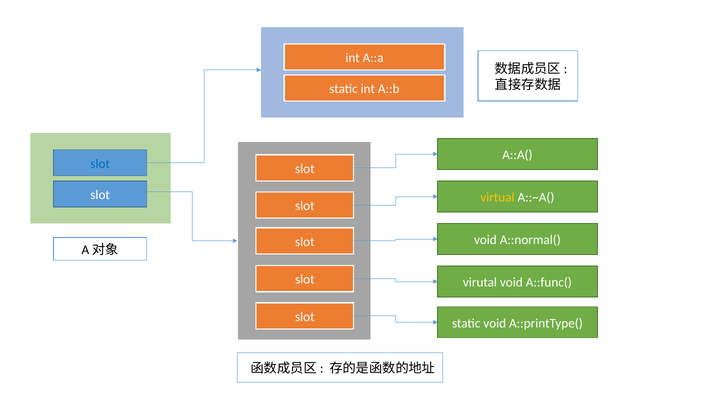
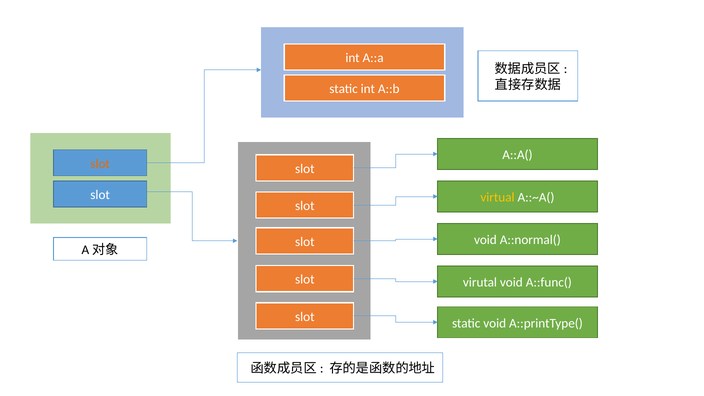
slot at (100, 164) colour: blue -> orange
